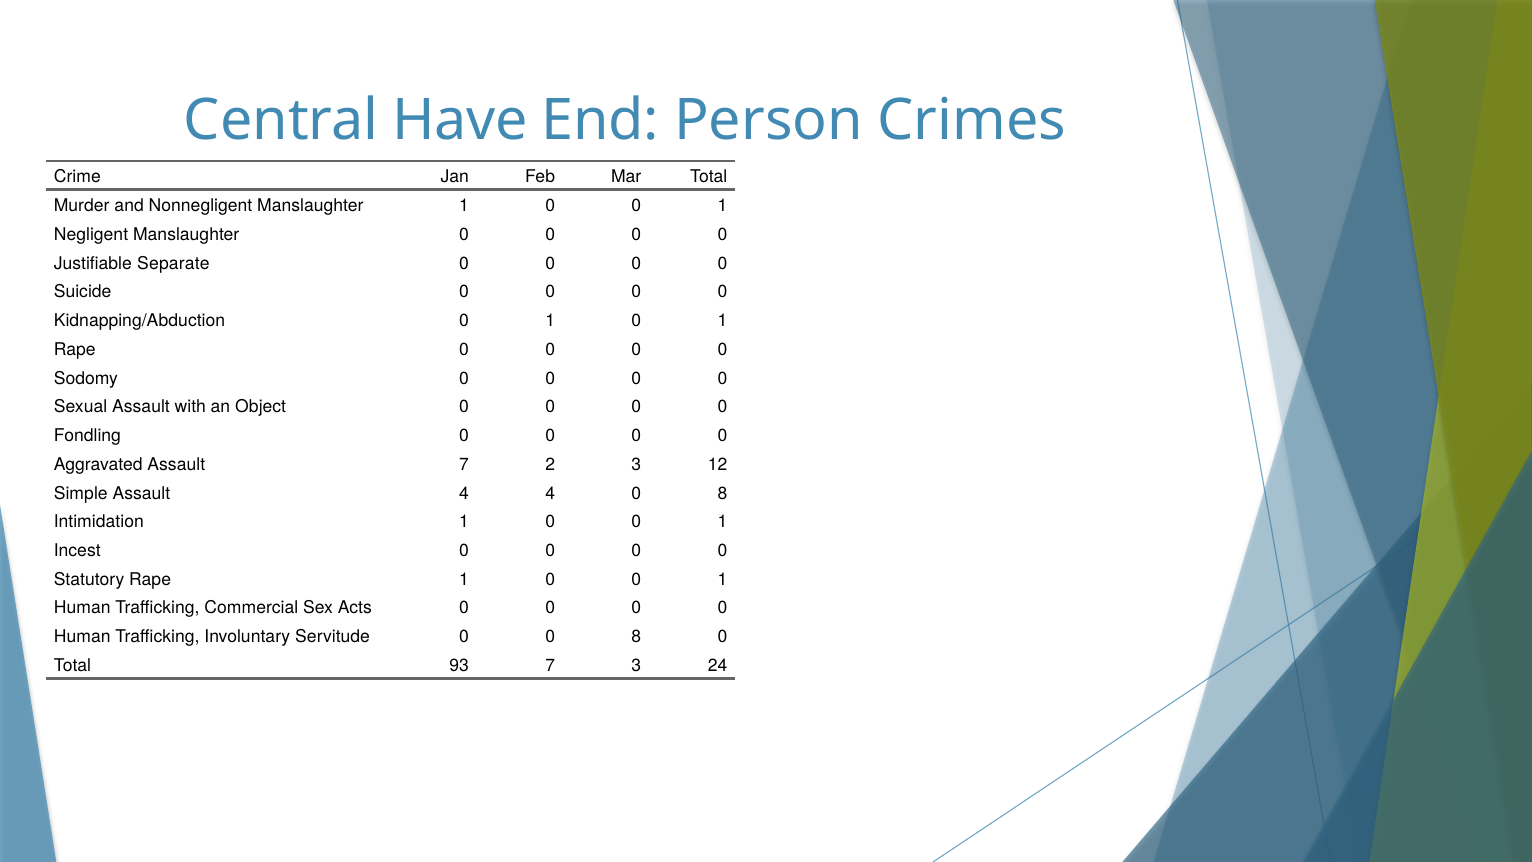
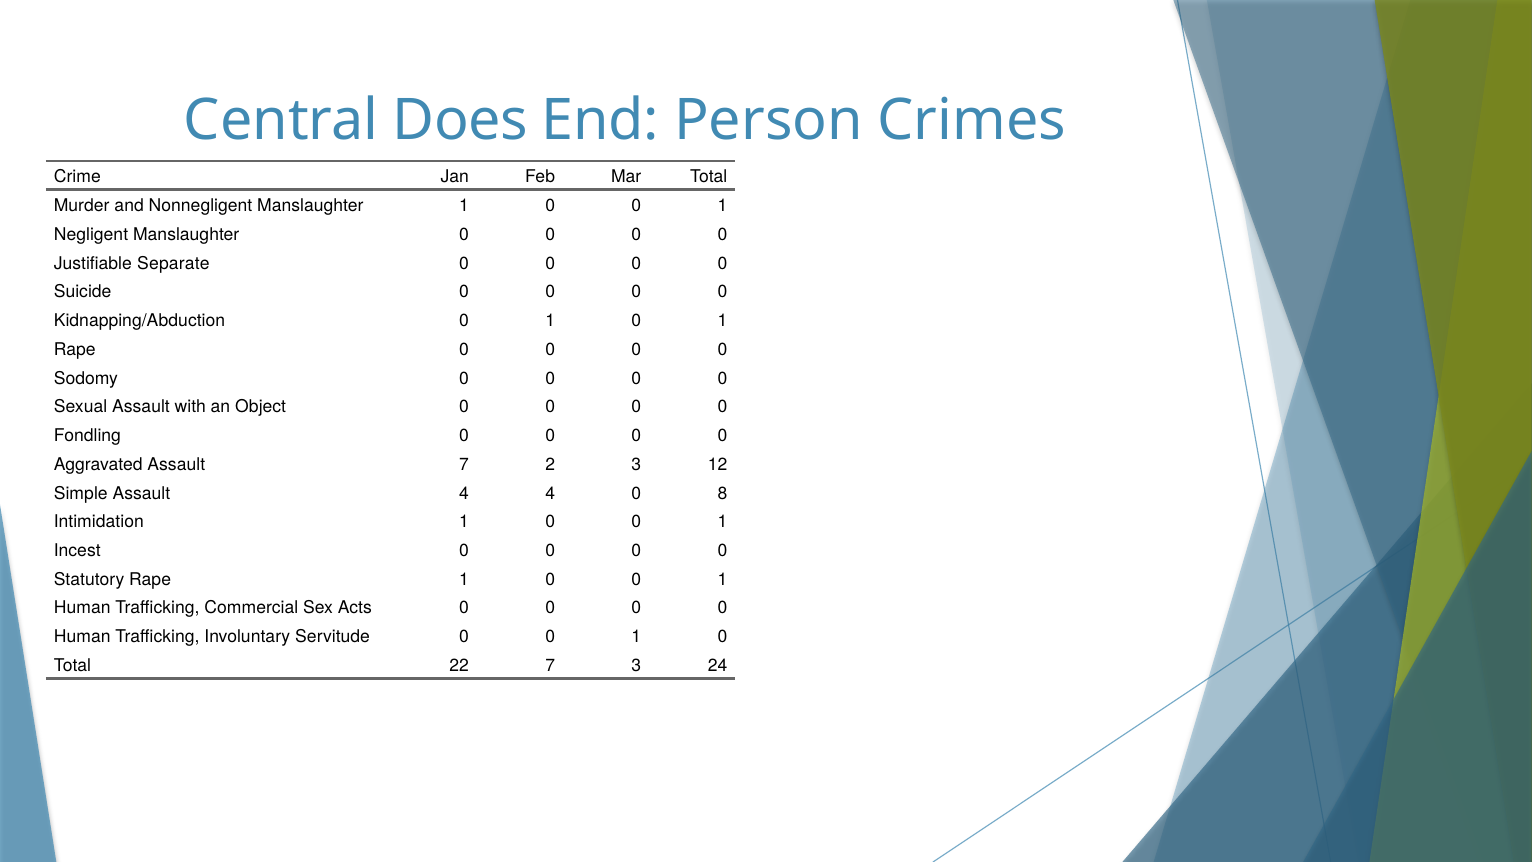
Have: Have -> Does
Servitude 0 0 8: 8 -> 1
93: 93 -> 22
